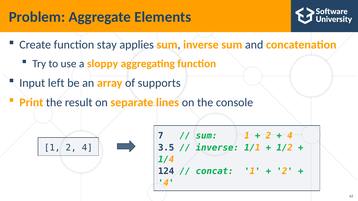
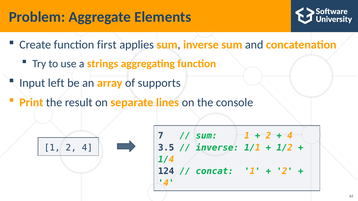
stay: stay -> first
sloppy: sloppy -> strings
